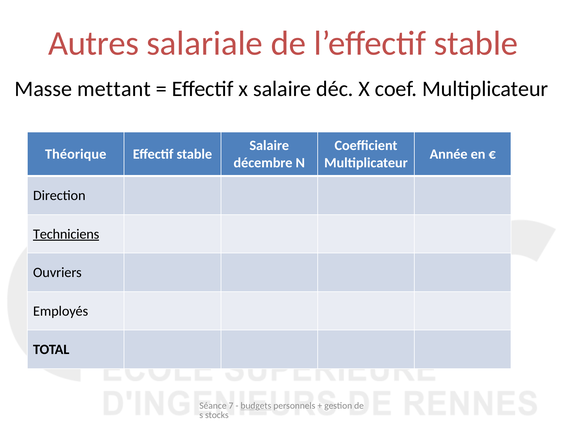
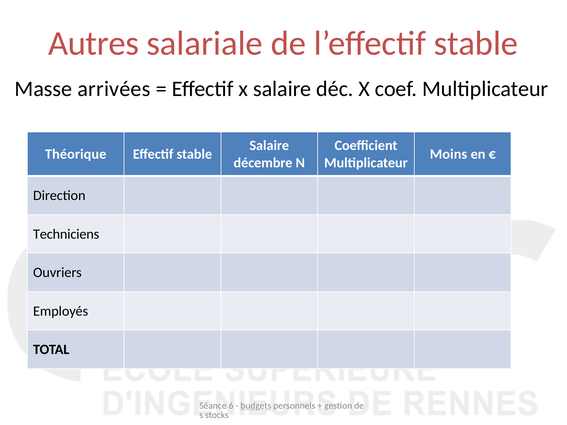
mettant: mettant -> arrivées
Année: Année -> Moins
Techniciens underline: present -> none
7: 7 -> 6
